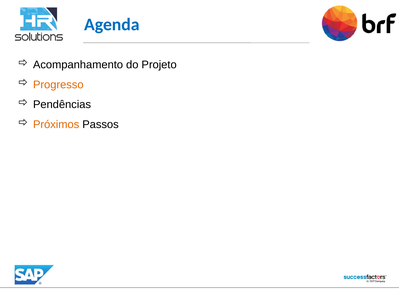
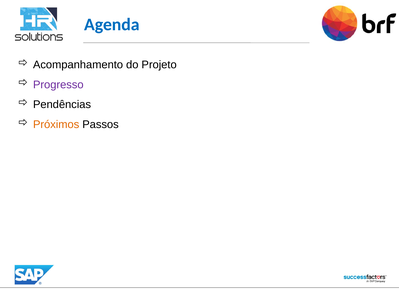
Progresso colour: orange -> purple
